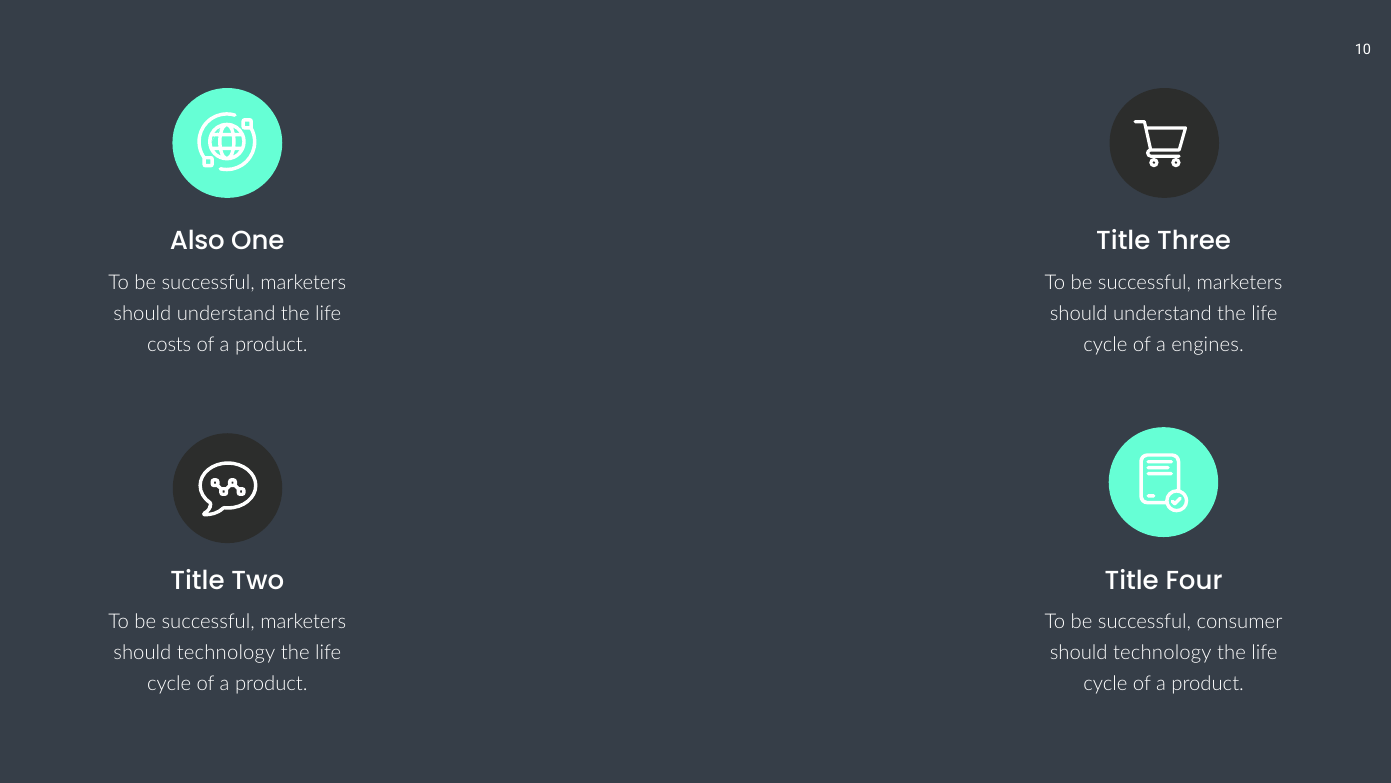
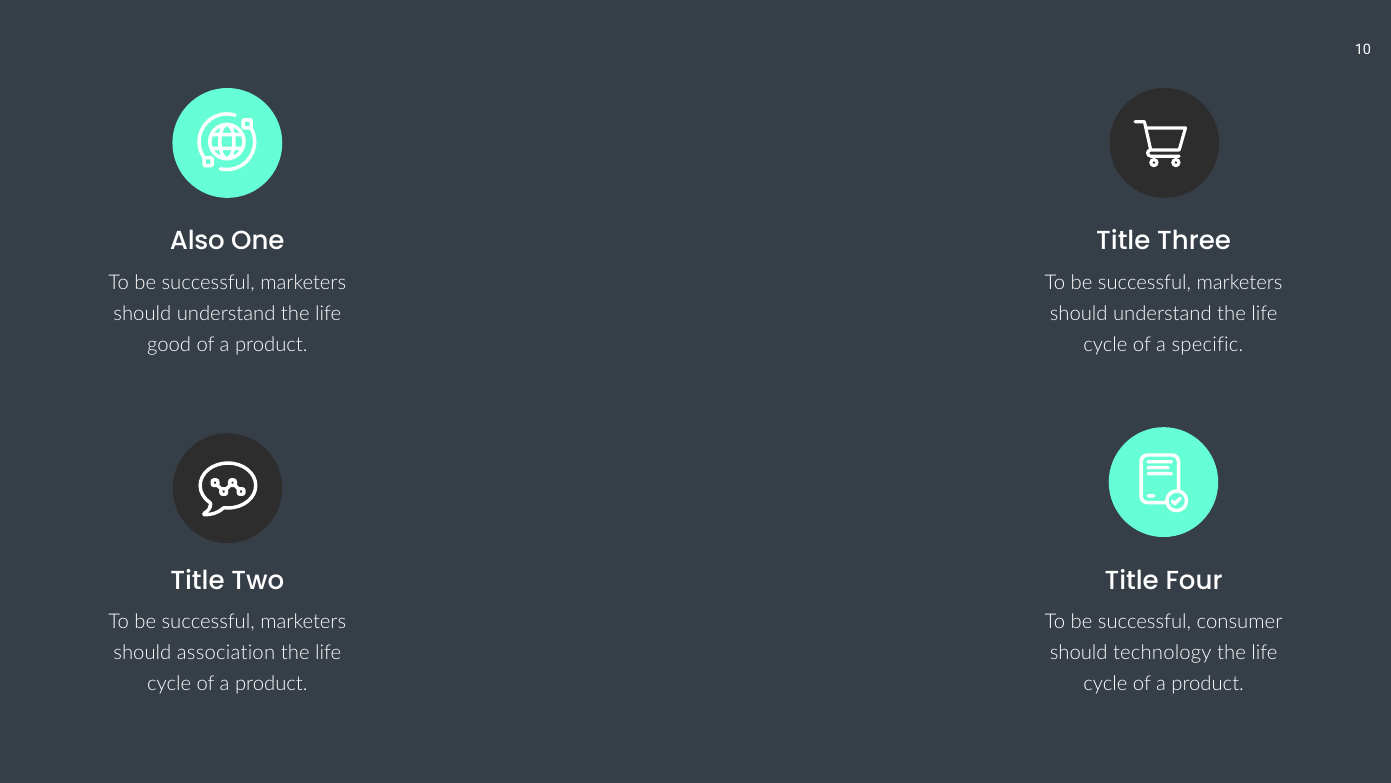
costs: costs -> good
engines: engines -> specific
technology at (226, 653): technology -> association
